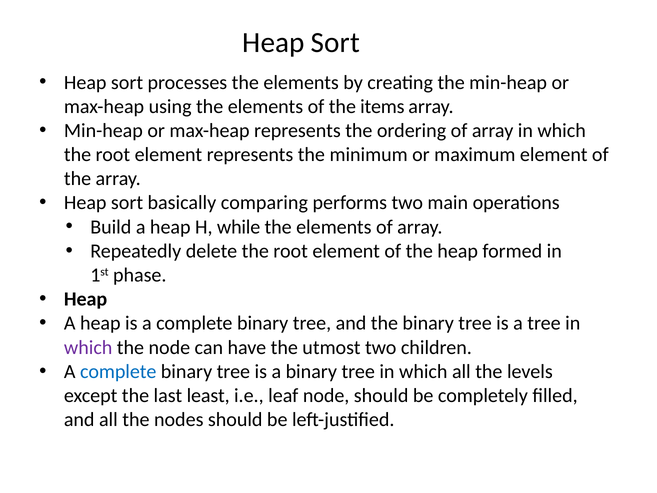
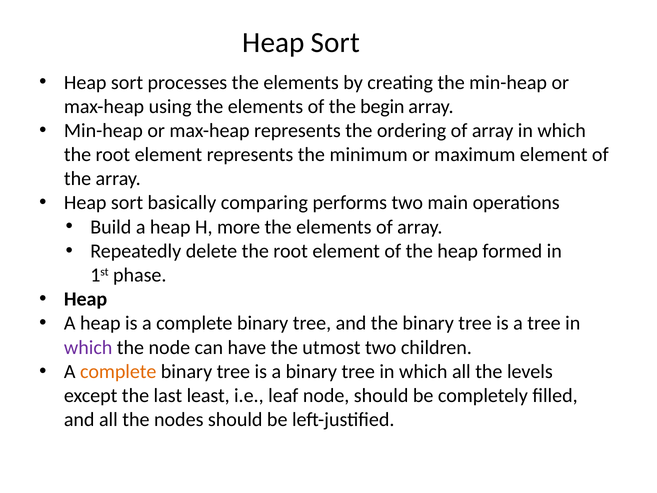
items: items -> begin
while: while -> more
complete at (118, 371) colour: blue -> orange
